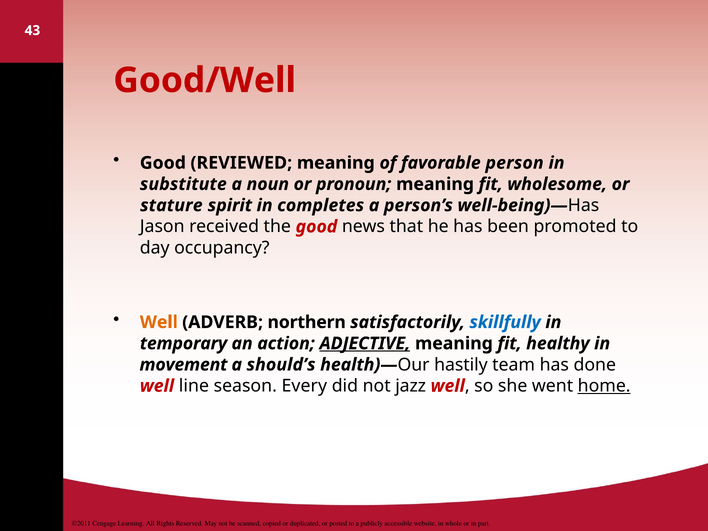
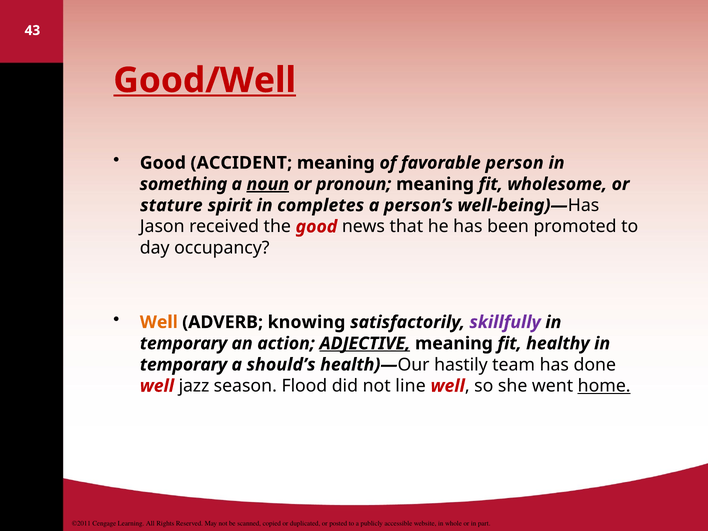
Good/Well underline: none -> present
REVIEWED: REVIEWED -> ACCIDENT
substitute: substitute -> something
noun underline: none -> present
northern: northern -> knowing
skillfully colour: blue -> purple
movement at (183, 365): movement -> temporary
line: line -> jazz
Every: Every -> Flood
jazz: jazz -> line
